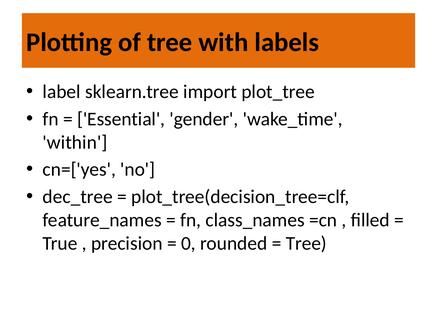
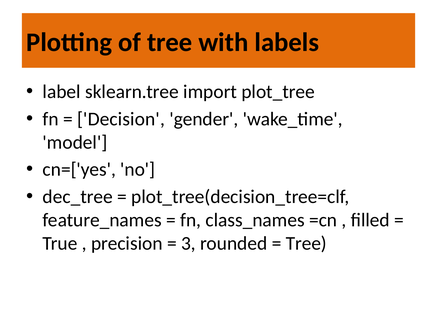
Essential: Essential -> Decision
within: within -> model
0: 0 -> 3
